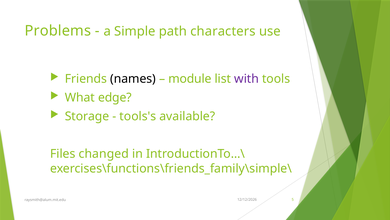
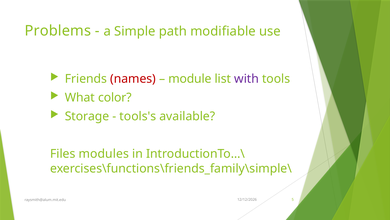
characters: characters -> modifiable
names colour: black -> red
edge: edge -> color
changed: changed -> modules
